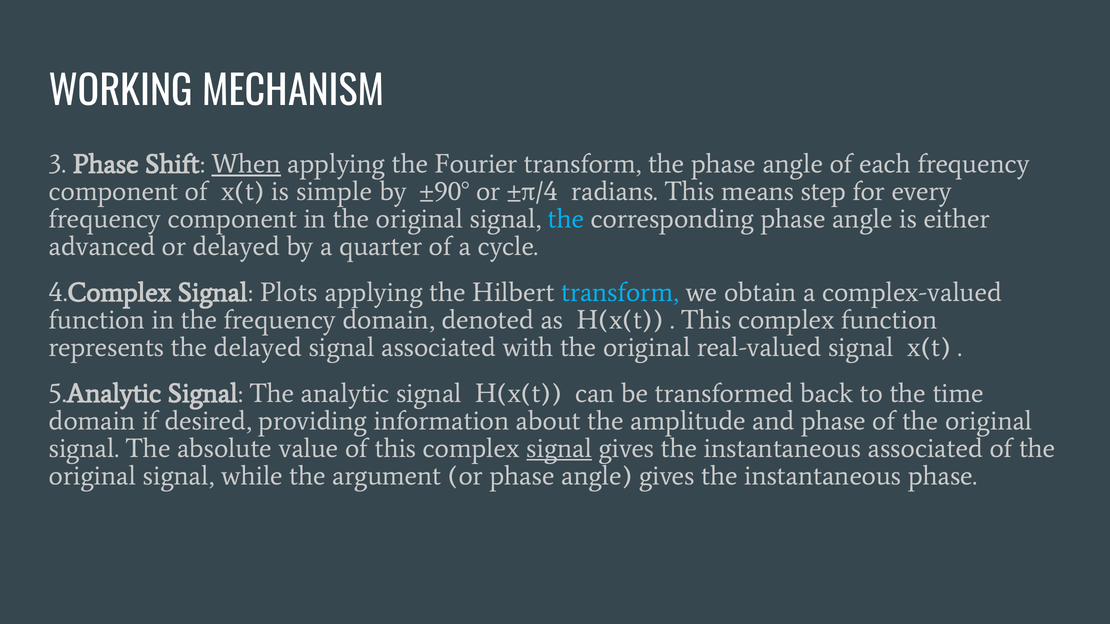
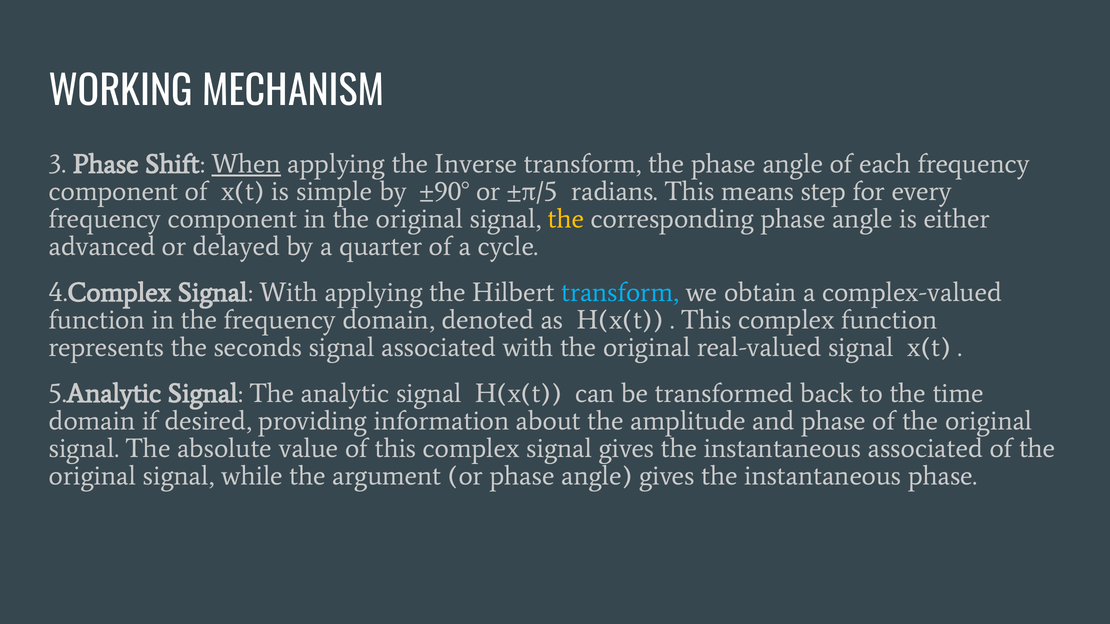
Fourier: Fourier -> Inverse
±π/4: ±π/4 -> ±π/5
the at (566, 219) colour: light blue -> yellow
Signal Plots: Plots -> With
the delayed: delayed -> seconds
signal at (559, 448) underline: present -> none
